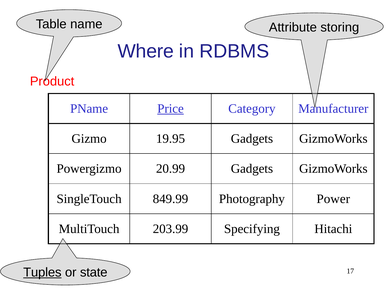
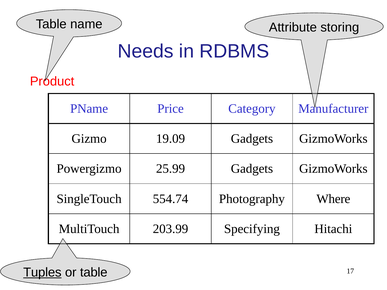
Where: Where -> Needs
Price underline: present -> none
19.95: 19.95 -> 19.09
20.99: 20.99 -> 25.99
849.99: 849.99 -> 554.74
Power: Power -> Where
or state: state -> table
